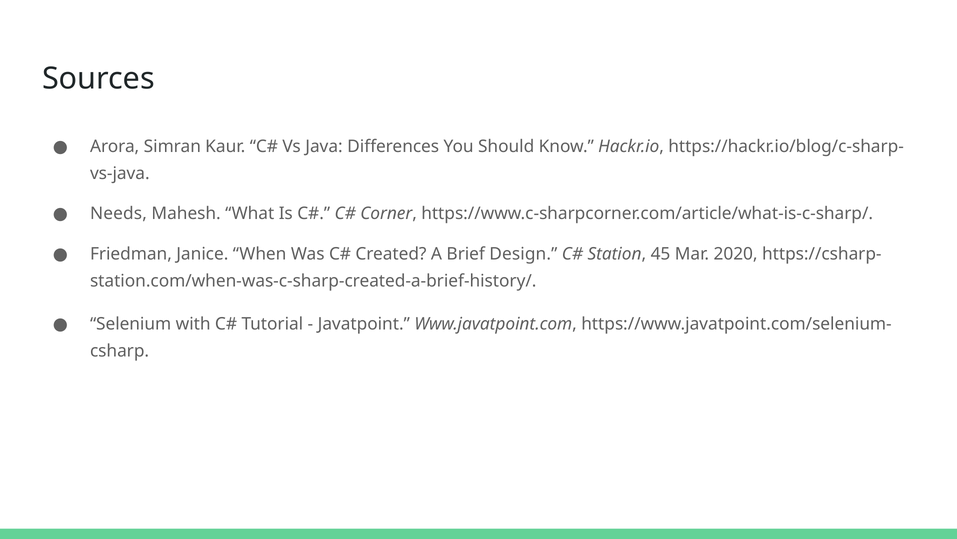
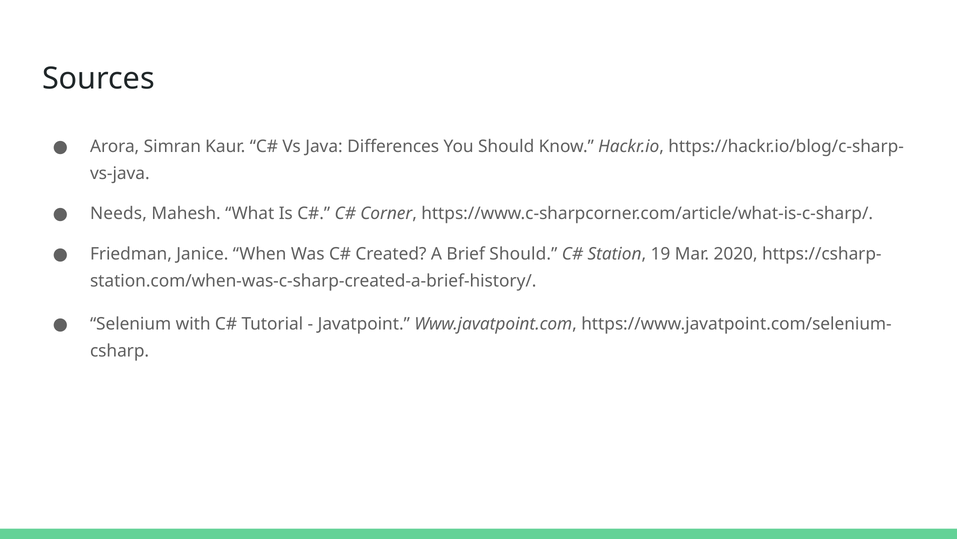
Brief Design: Design -> Should
45: 45 -> 19
